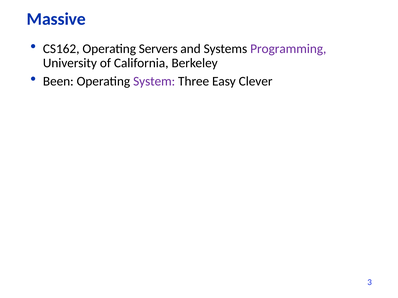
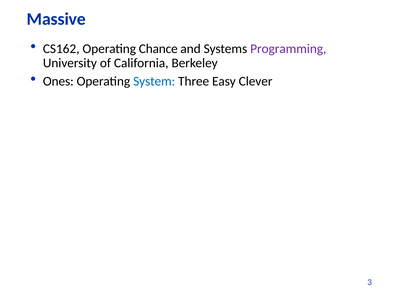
Servers: Servers -> Chance
Been: Been -> Ones
System colour: purple -> blue
